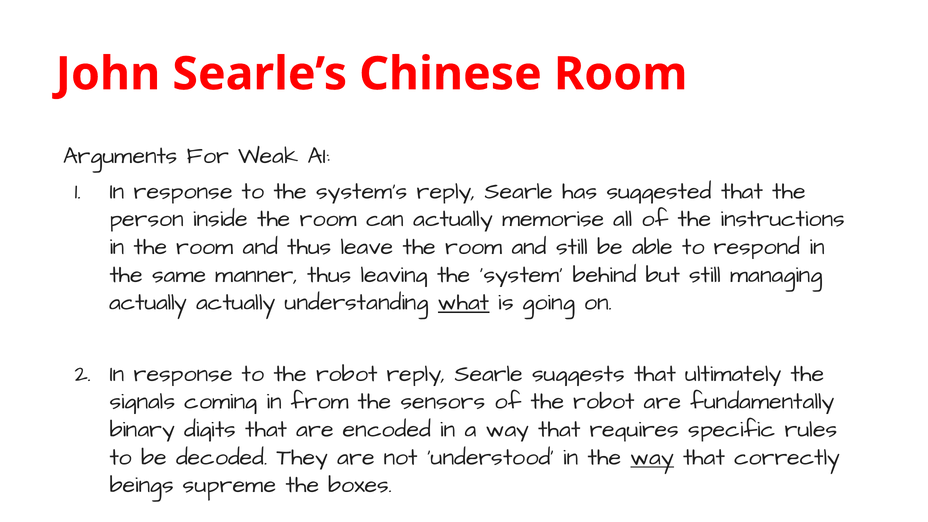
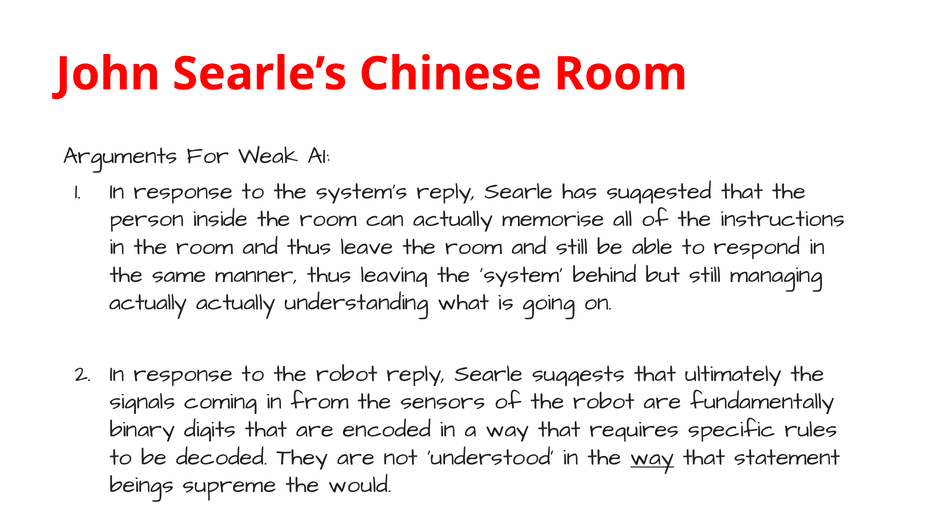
what underline: present -> none
correctly: correctly -> statement
boxes: boxes -> would
